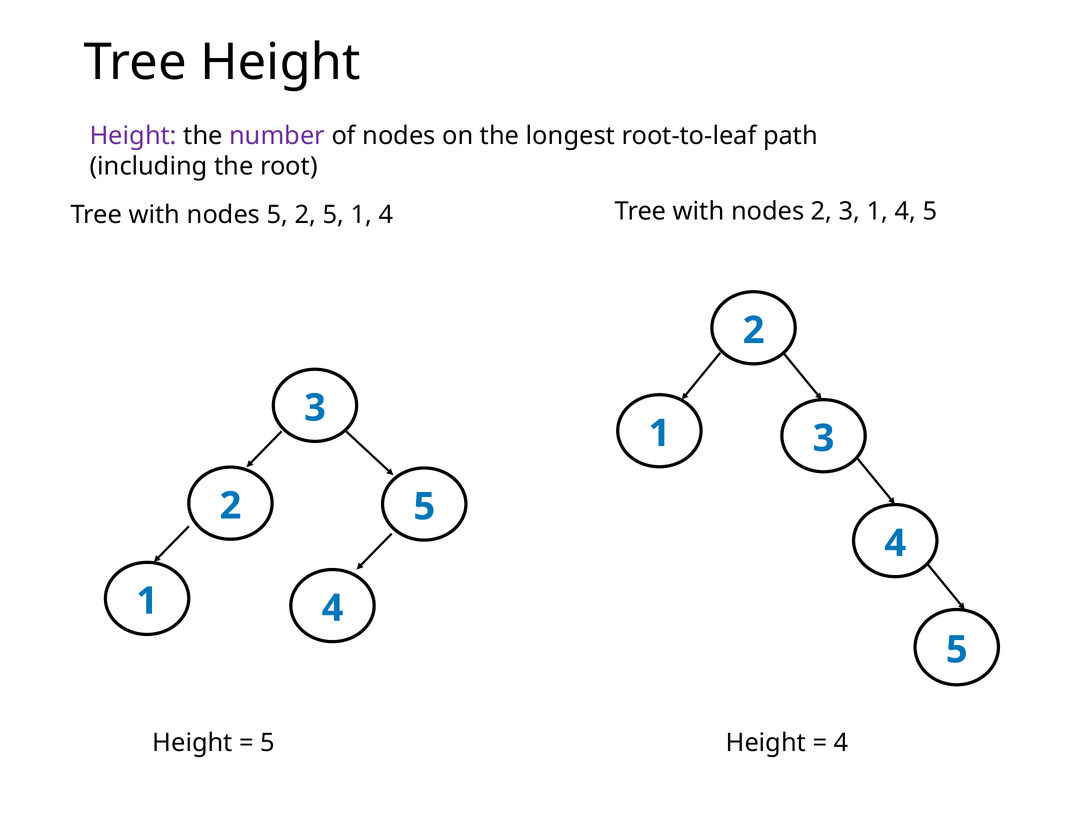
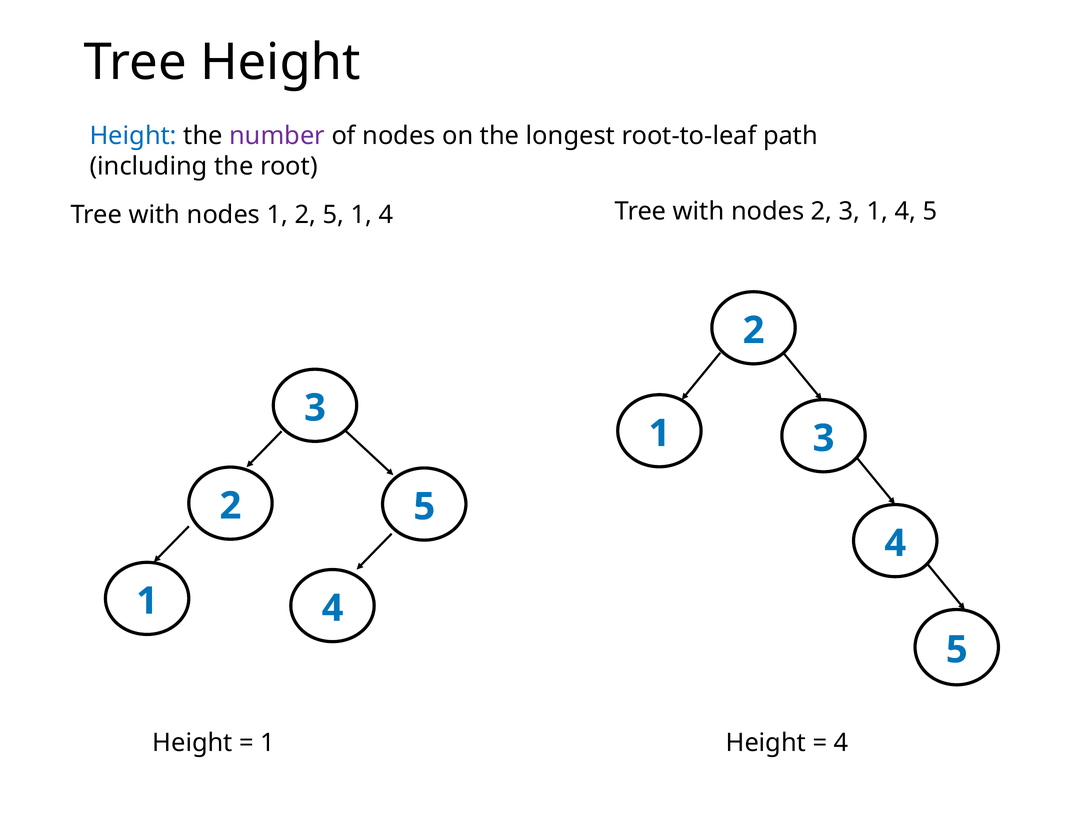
Height at (133, 136) colour: purple -> blue
nodes 5: 5 -> 1
5 at (268, 743): 5 -> 1
